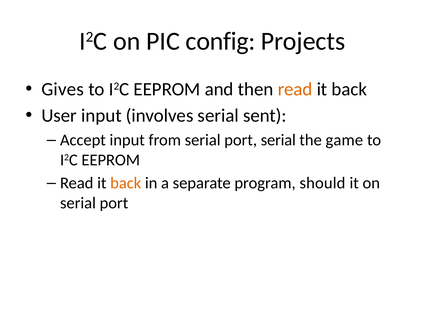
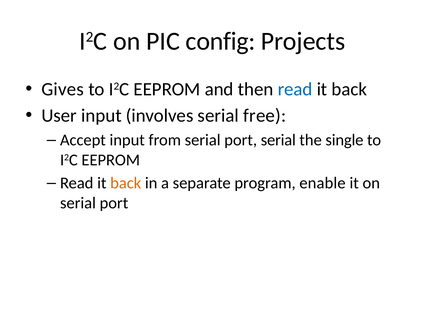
read at (295, 89) colour: orange -> blue
sent: sent -> free
game: game -> single
should: should -> enable
